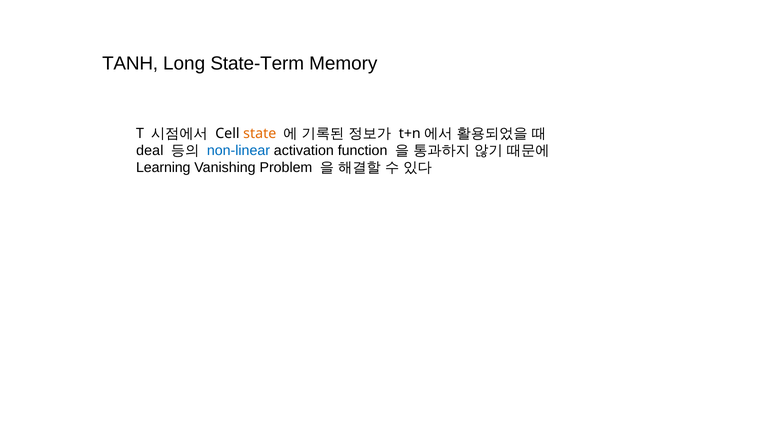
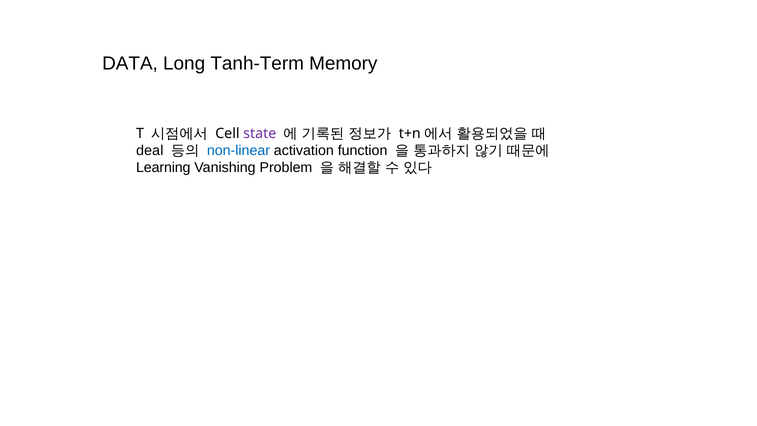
TANH: TANH -> DATA
State-Term: State-Term -> Tanh-Term
state colour: orange -> purple
